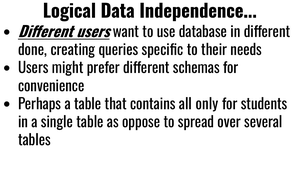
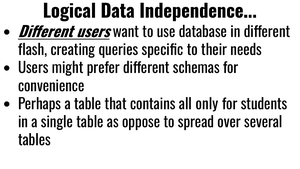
done: done -> flash
